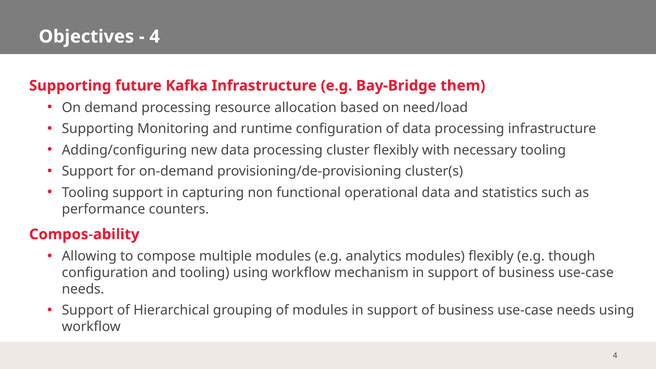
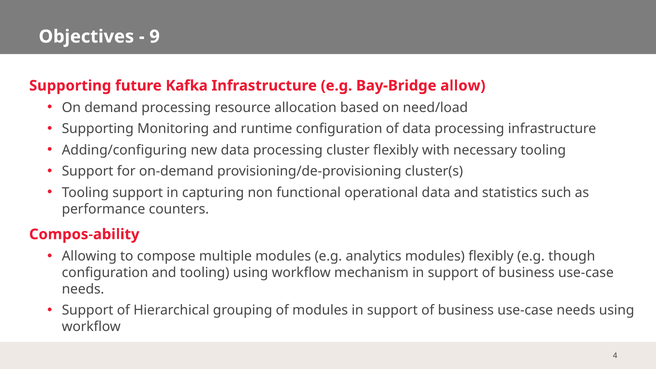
4 at (155, 37): 4 -> 9
them: them -> allow
